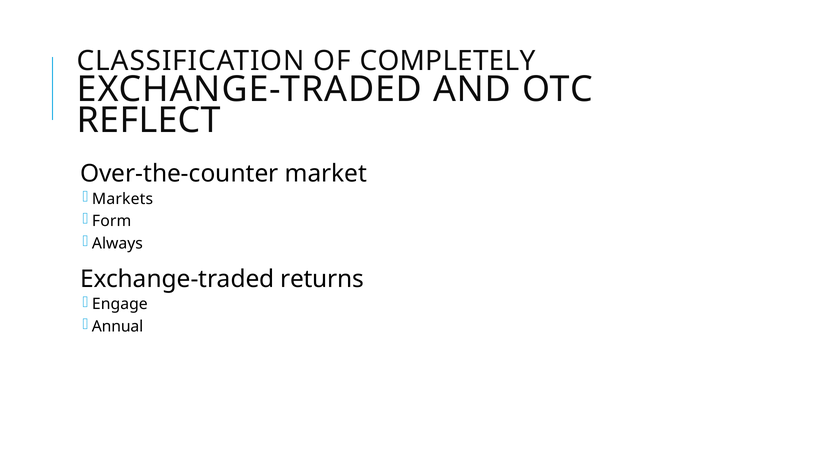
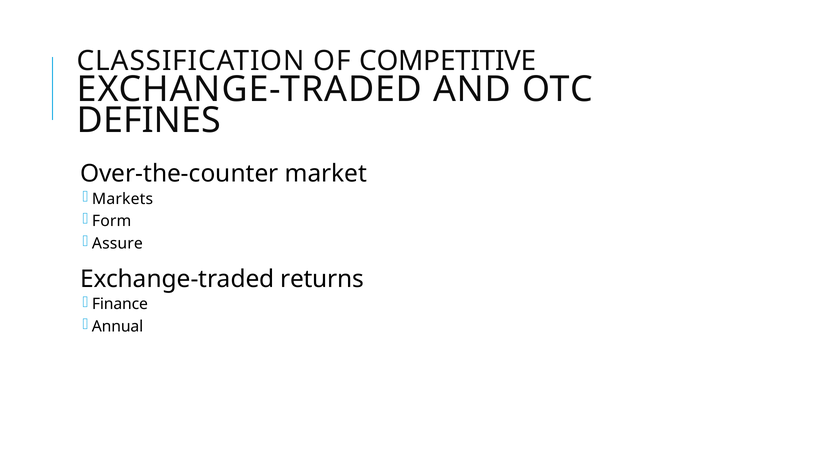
COMPLETELY: COMPLETELY -> COMPETITIVE
REFLECT: REFLECT -> DEFINES
Always: Always -> Assure
Engage: Engage -> Finance
